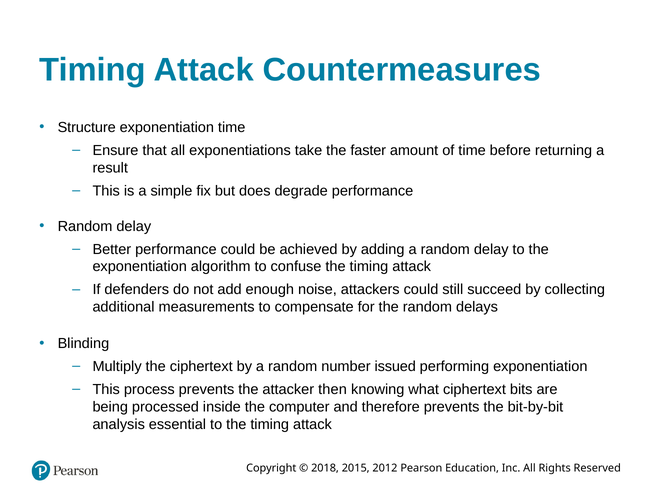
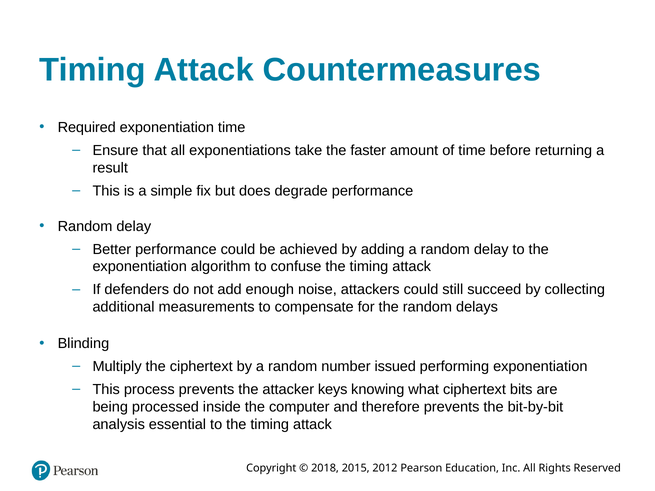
Structure: Structure -> Required
then: then -> keys
